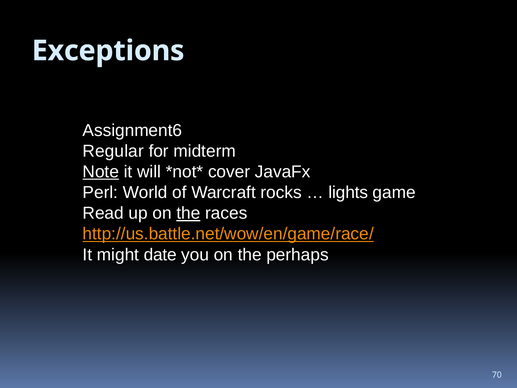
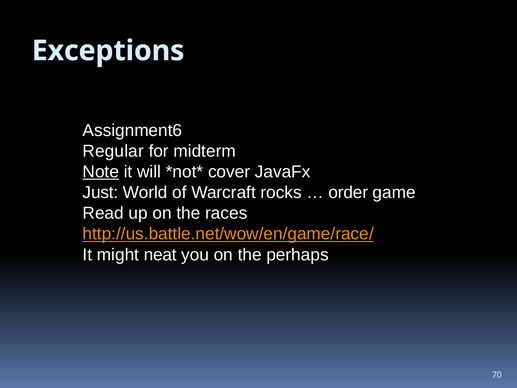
Perl: Perl -> Just
lights: lights -> order
the at (188, 213) underline: present -> none
date: date -> neat
